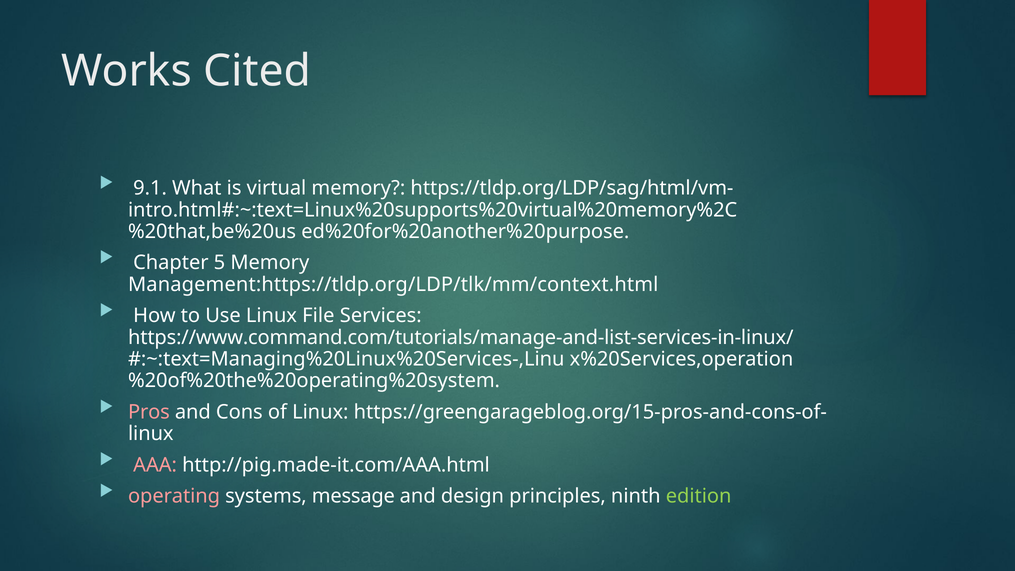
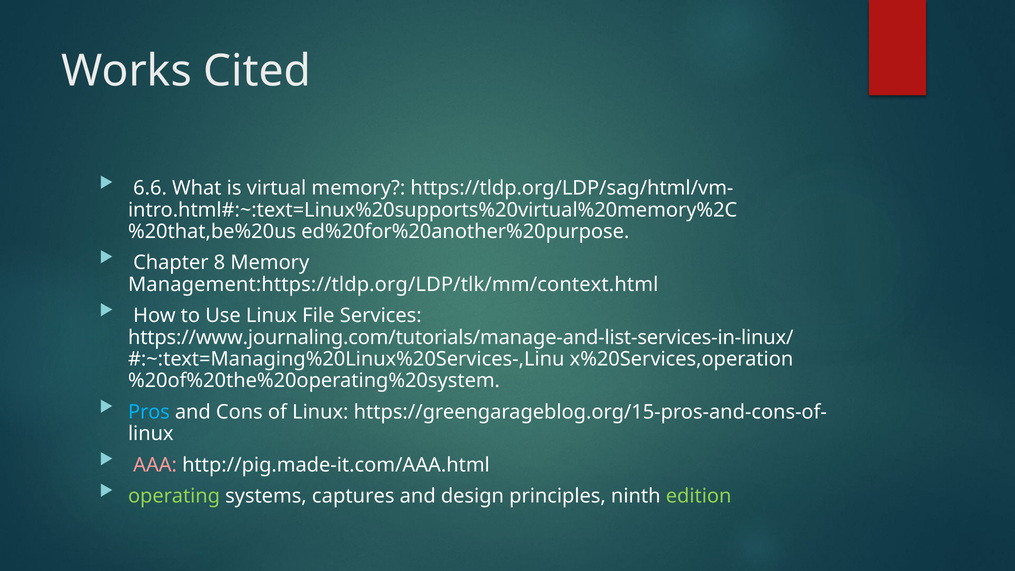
9.1: 9.1 -> 6.6
5: 5 -> 8
https://www.command.com/tutorials/manage-and-list-services-in-linux/: https://www.command.com/tutorials/manage-and-list-services-in-linux/ -> https://www.journaling.com/tutorials/manage-and-list-services-in-linux/
Pros colour: pink -> light blue
operating colour: pink -> light green
message: message -> captures
